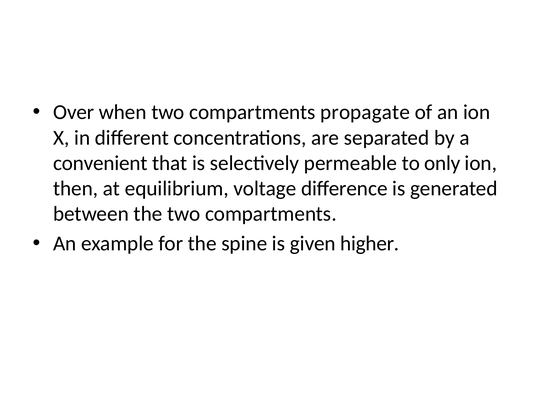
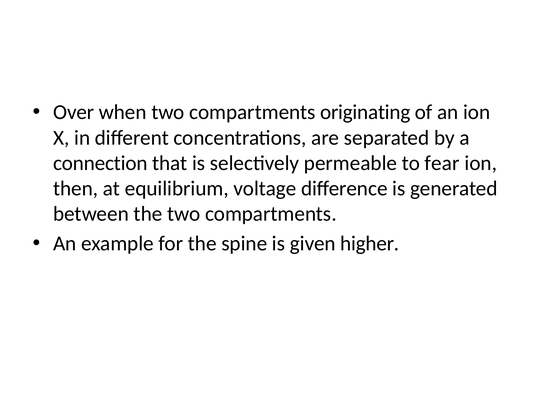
propagate: propagate -> originating
convenient: convenient -> connection
only: only -> fear
